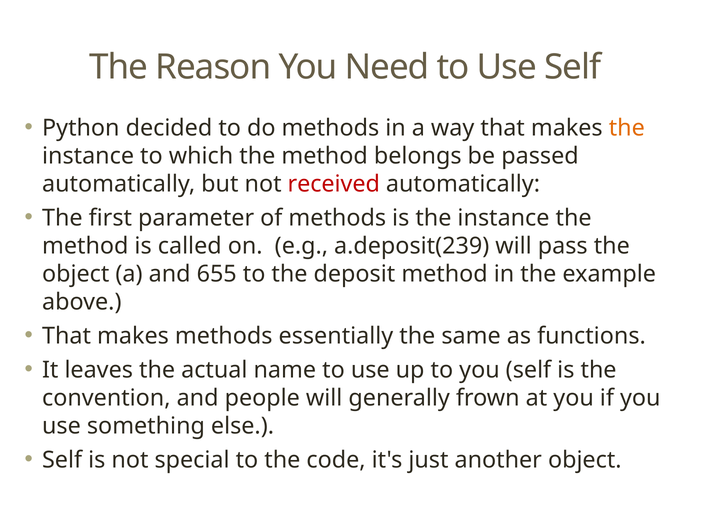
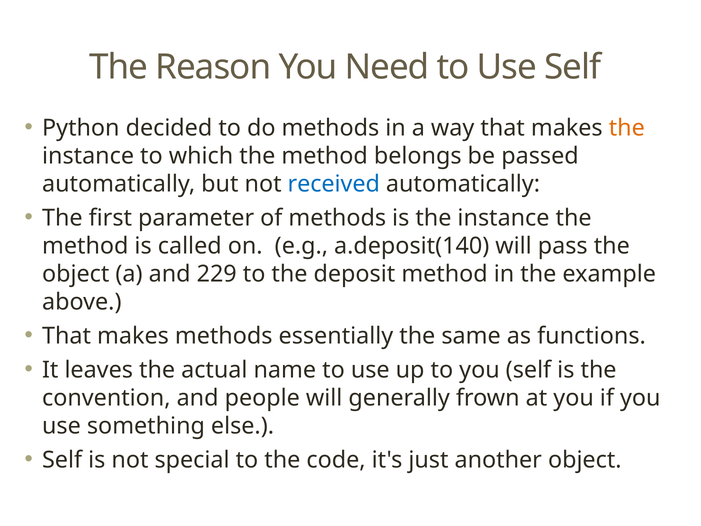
received colour: red -> blue
a.deposit(239: a.deposit(239 -> a.deposit(140
655: 655 -> 229
